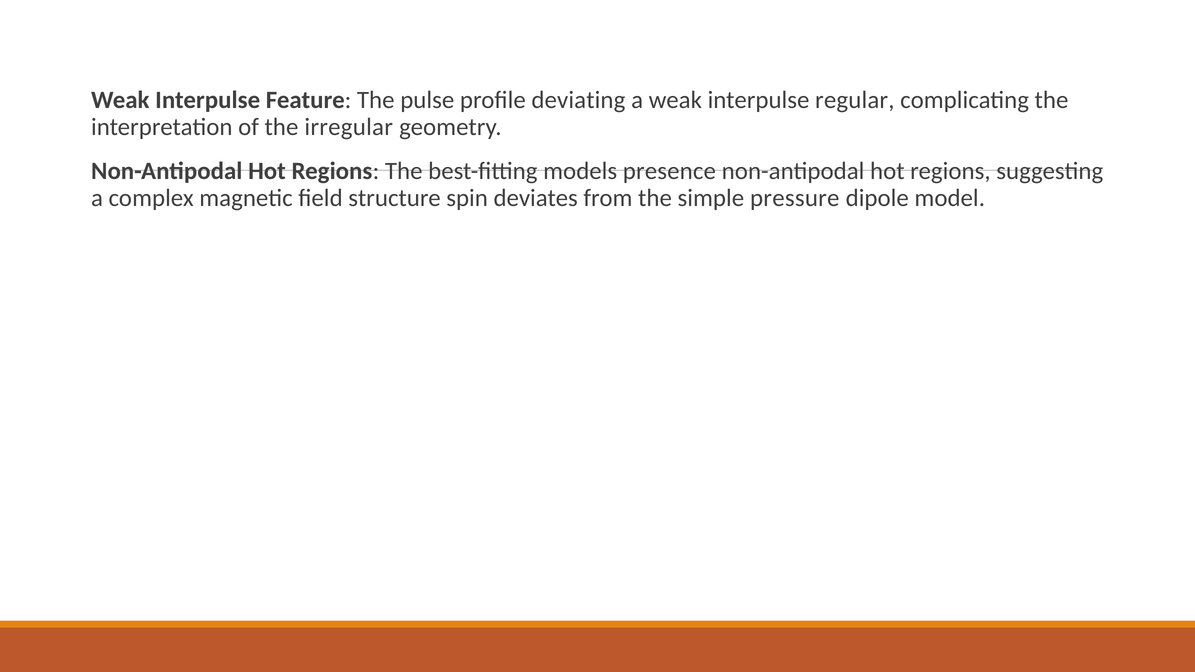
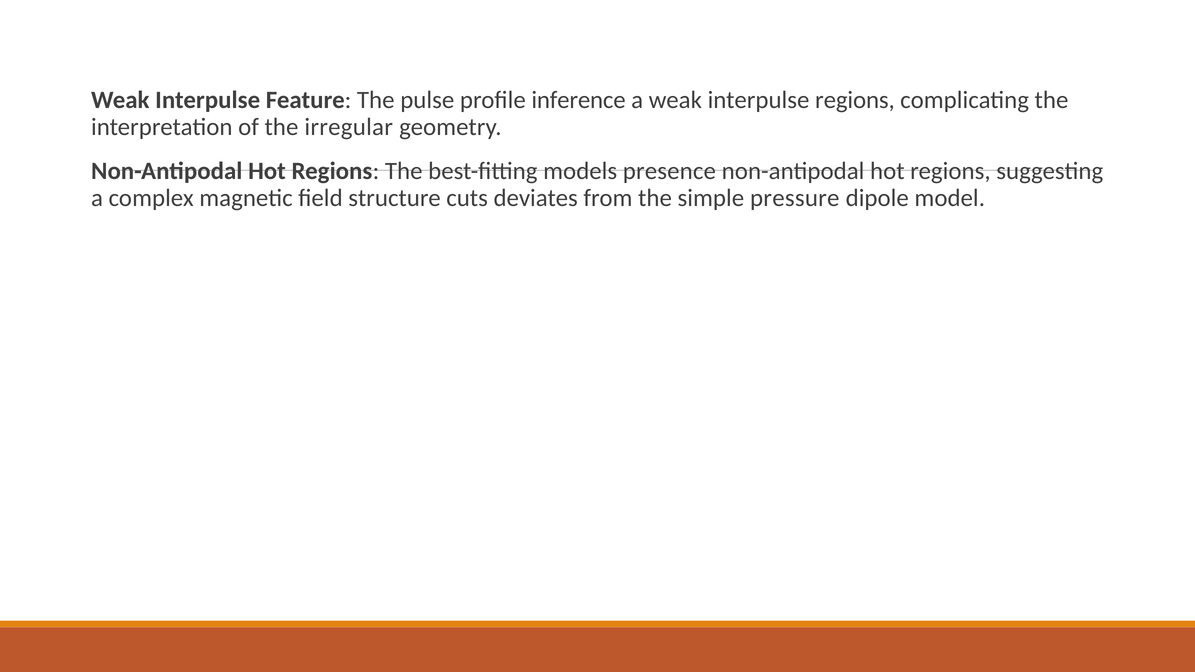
deviating: deviating -> inference
interpulse regular: regular -> regions
spin: spin -> cuts
